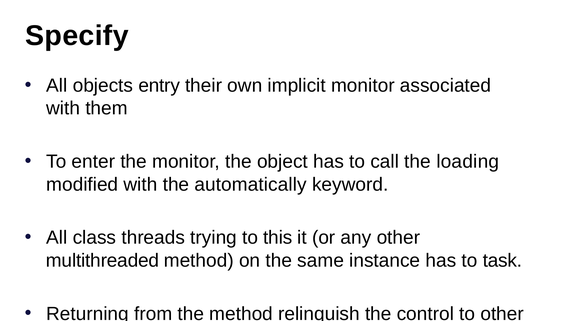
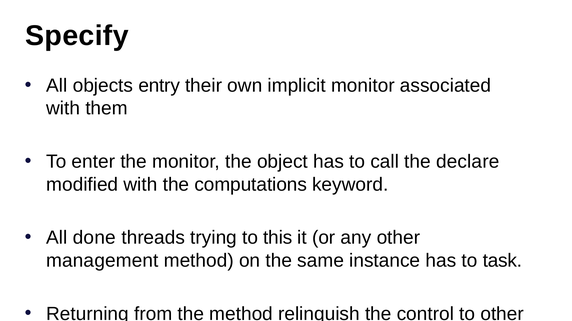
loading: loading -> declare
automatically: automatically -> computations
class: class -> done
multithreaded: multithreaded -> management
